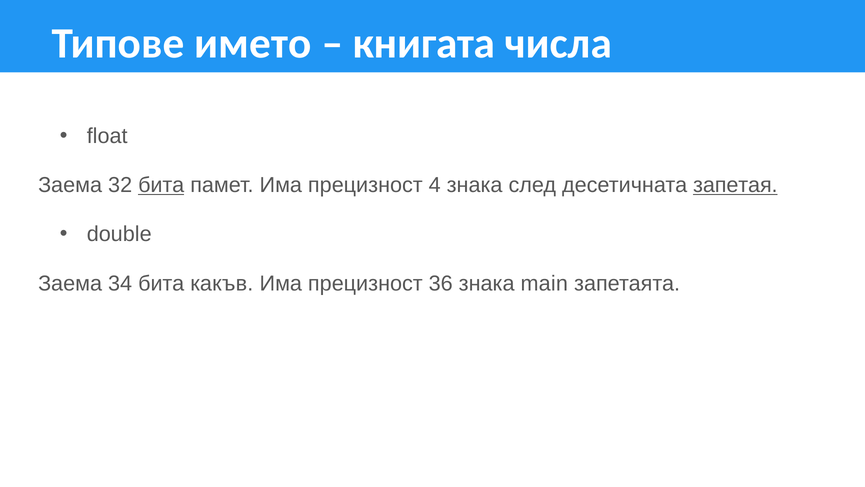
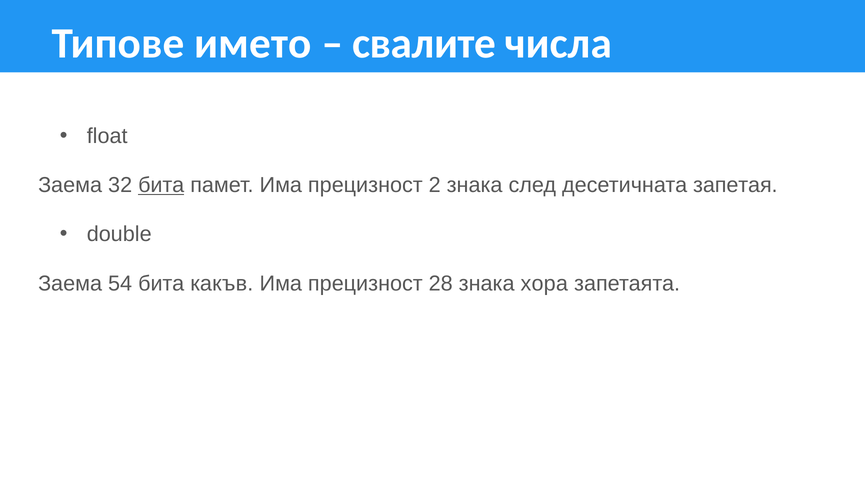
книгата: книгата -> свалите
4: 4 -> 2
запетая underline: present -> none
34: 34 -> 54
36: 36 -> 28
main: main -> хора
